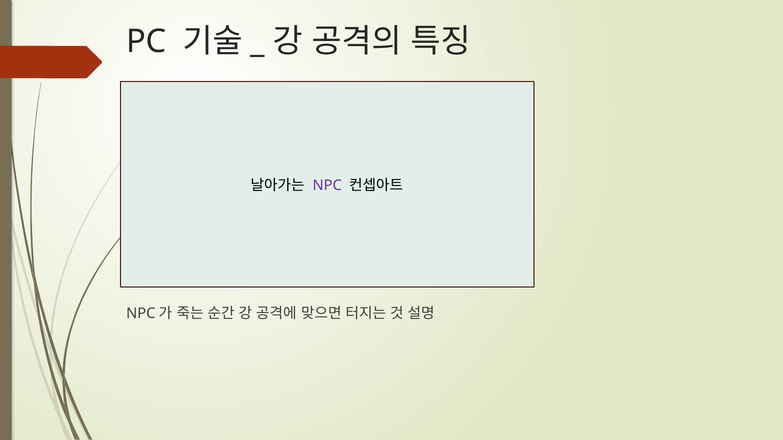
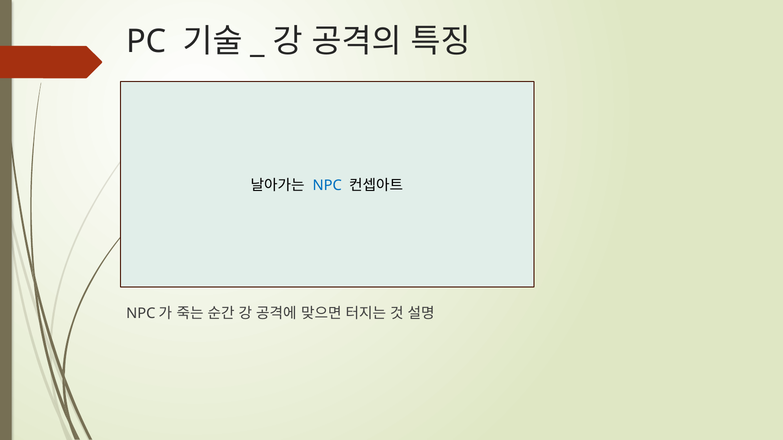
NPC colour: purple -> blue
